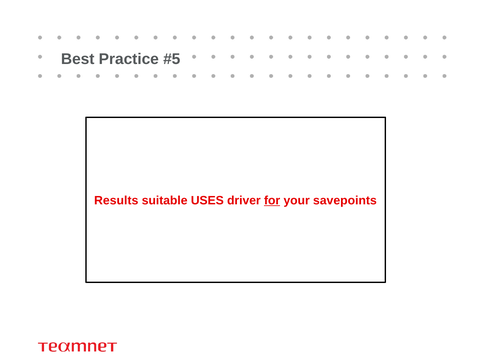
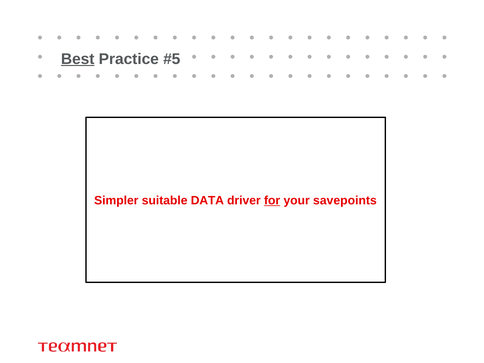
Best underline: none -> present
Results: Results -> Simpler
USES: USES -> DATA
